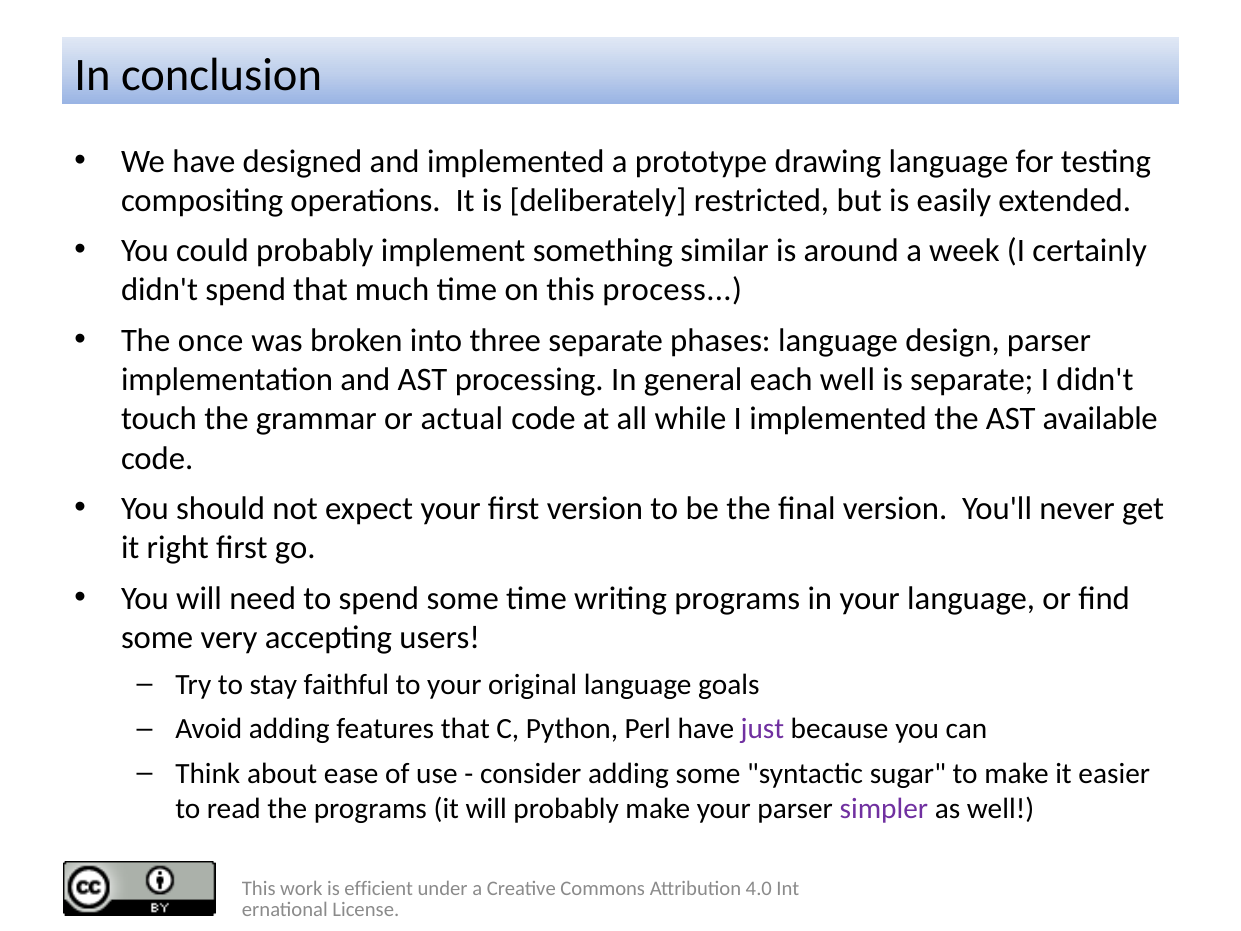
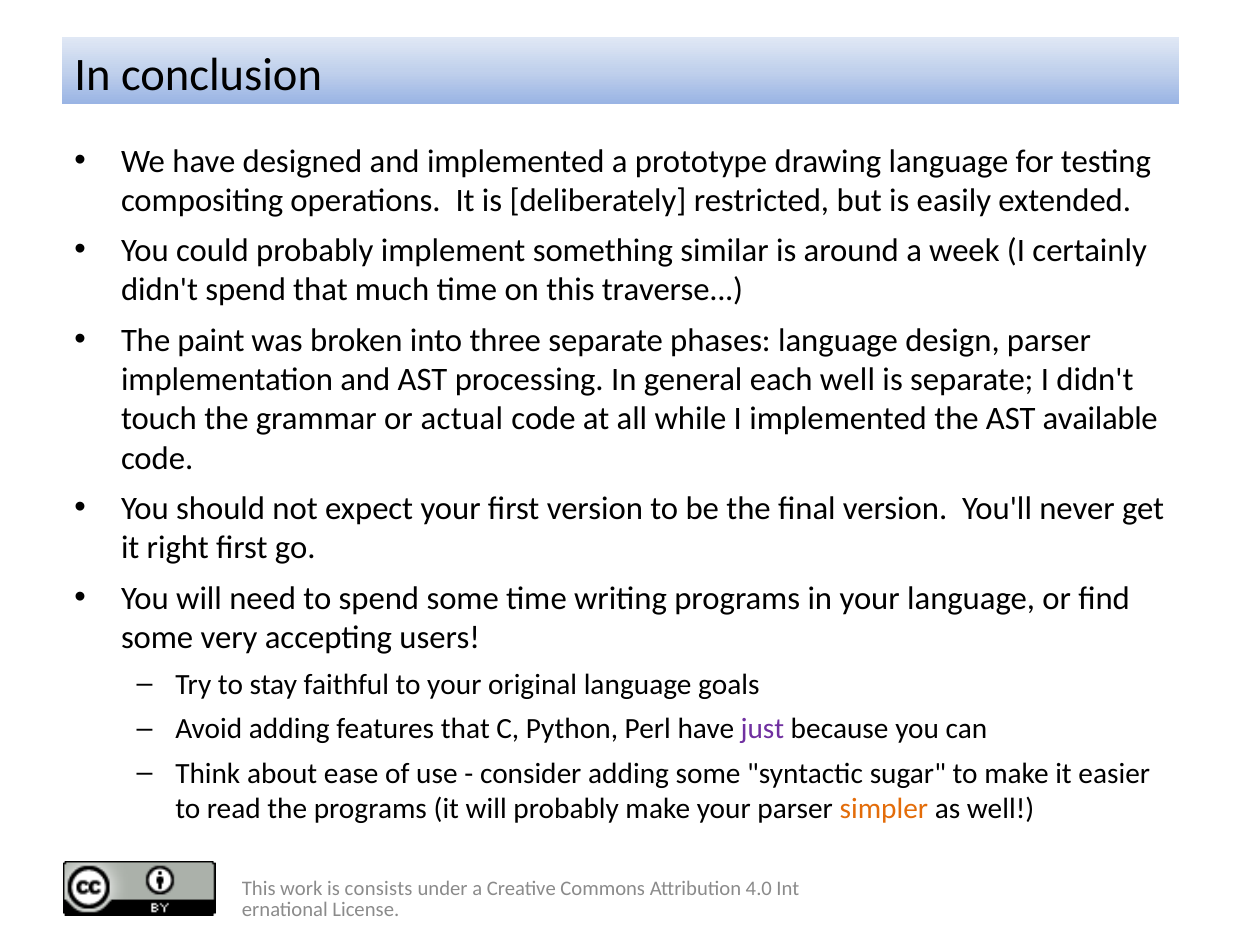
process: process -> traverse
once: once -> paint
simpler colour: purple -> orange
efficient: efficient -> consists
